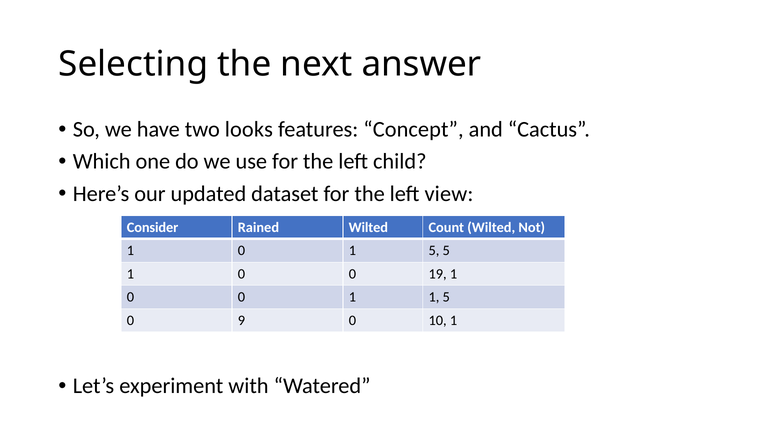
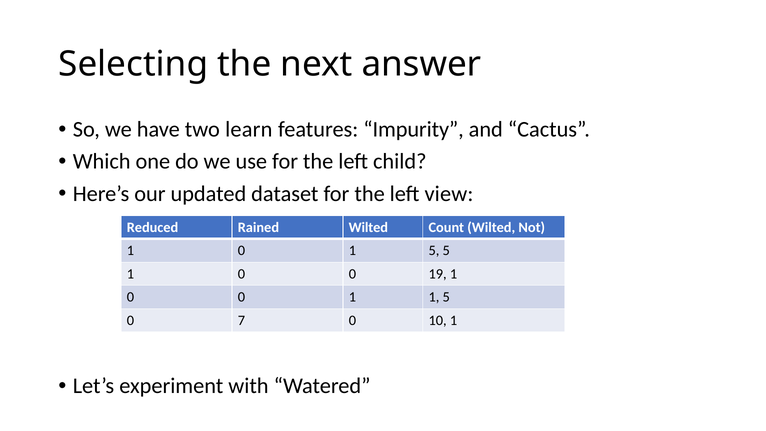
looks: looks -> learn
Concept: Concept -> Impurity
Consider: Consider -> Reduced
9: 9 -> 7
